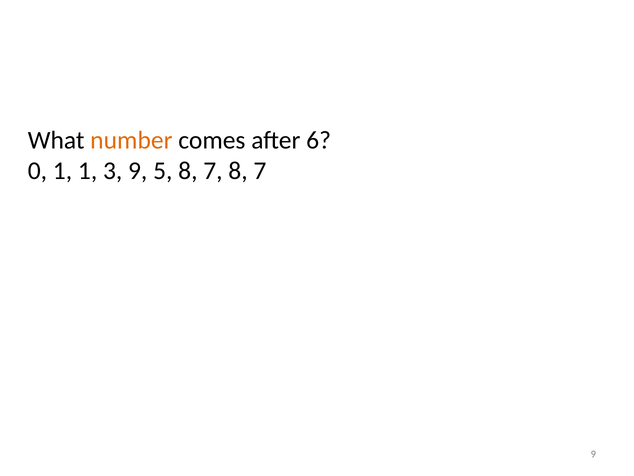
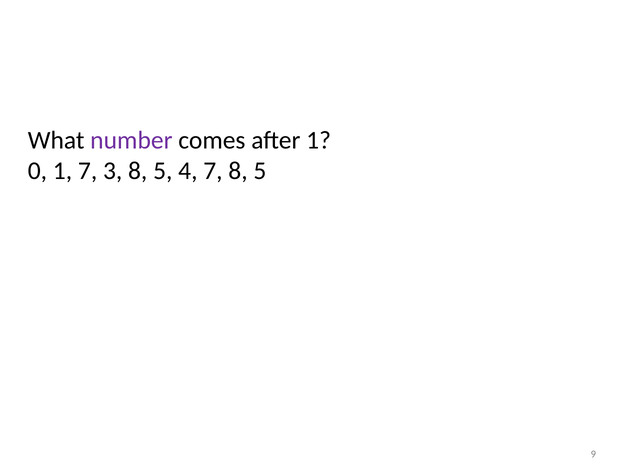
number colour: orange -> purple
after 6: 6 -> 1
1 1: 1 -> 7
3 9: 9 -> 8
5 8: 8 -> 4
7 8 7: 7 -> 5
